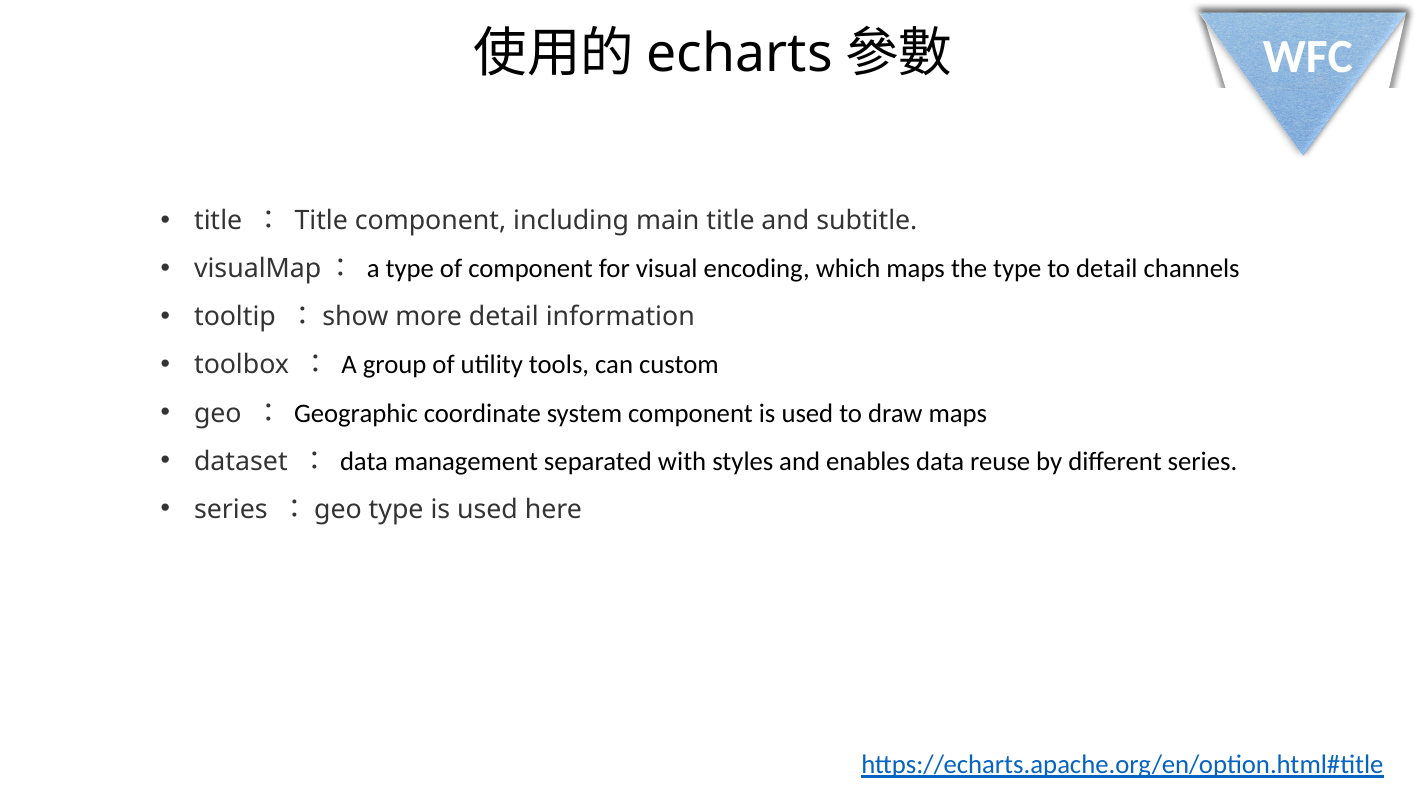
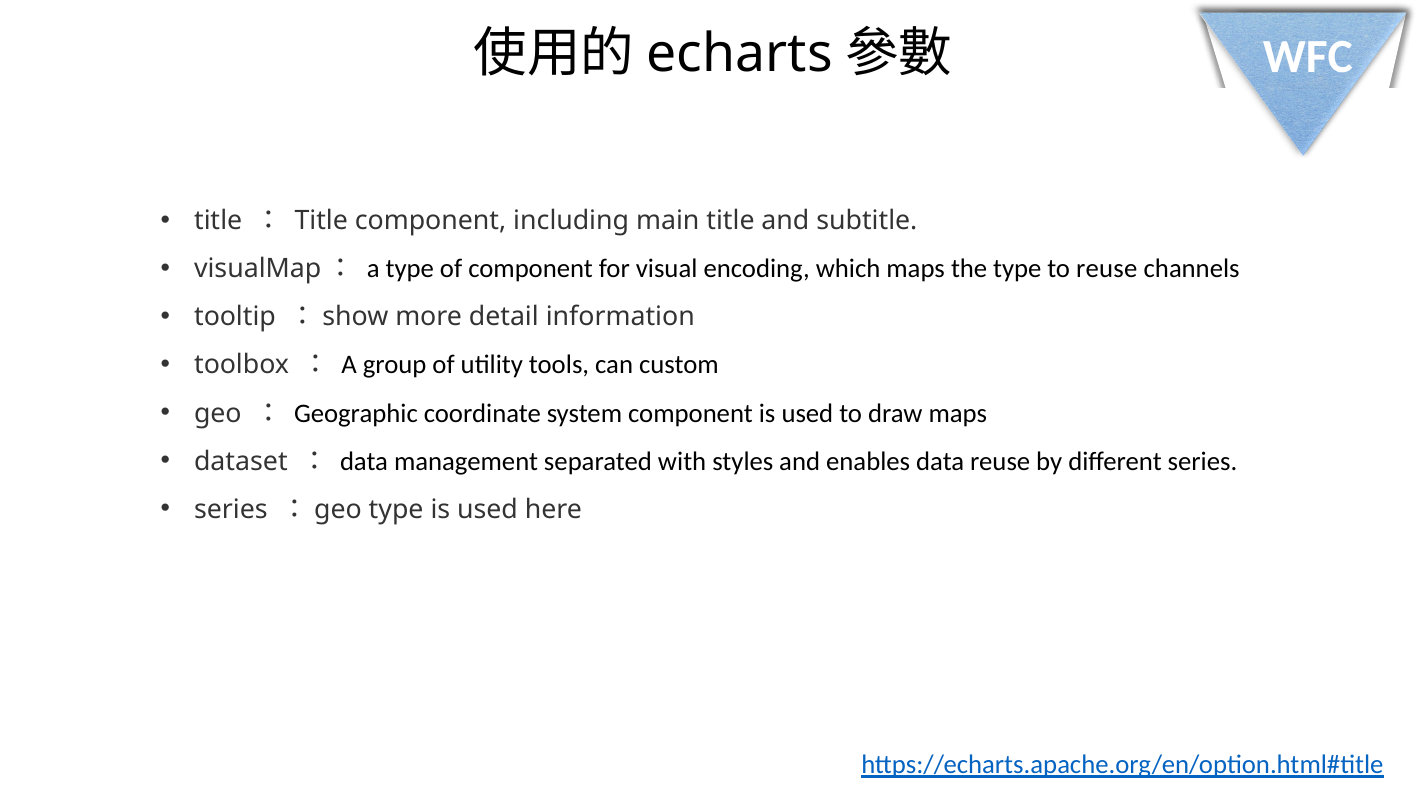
to detail: detail -> reuse
